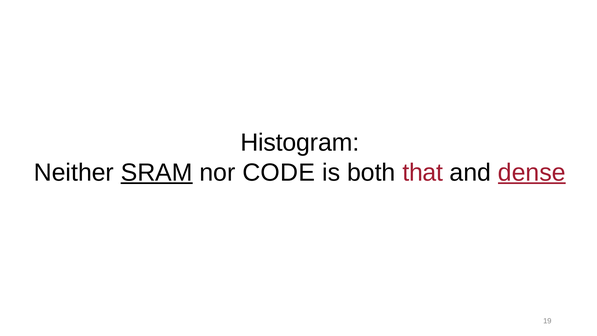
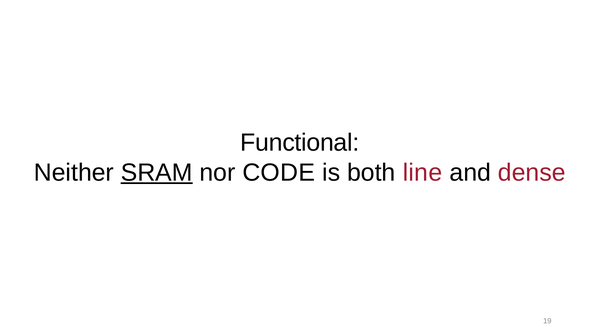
Histogram: Histogram -> Functional
that: that -> line
dense underline: present -> none
